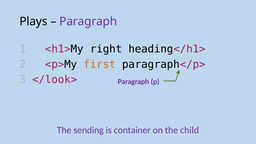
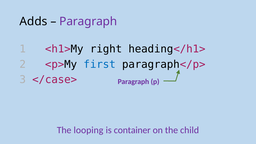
Plays: Plays -> Adds
first colour: orange -> blue
</look>: </look> -> </case>
sending: sending -> looping
